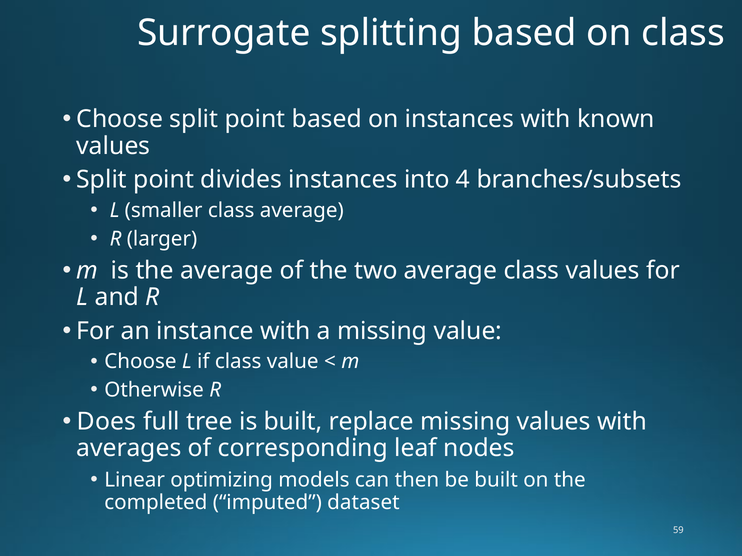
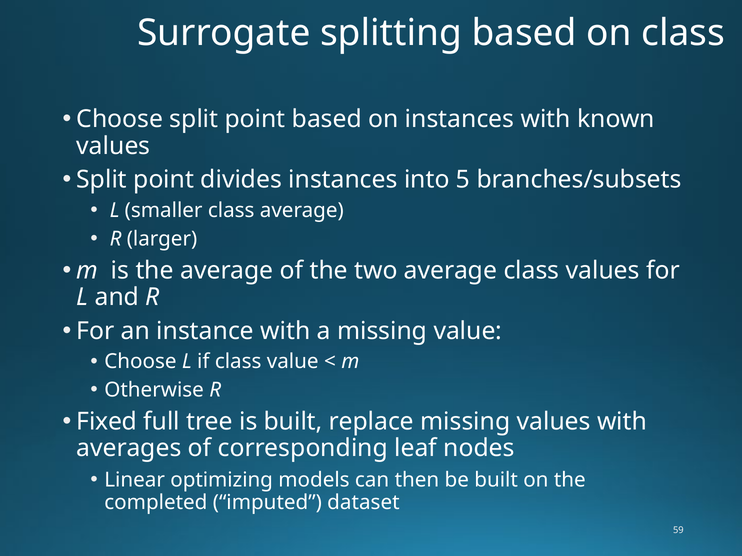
4: 4 -> 5
Does: Does -> Fixed
